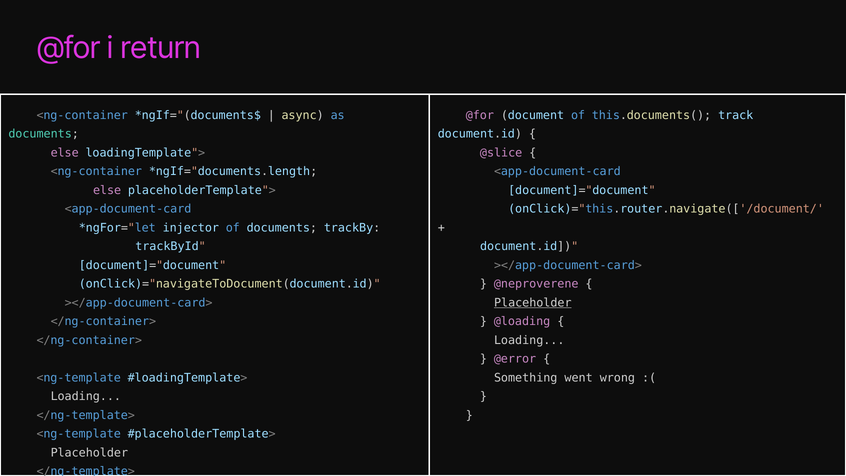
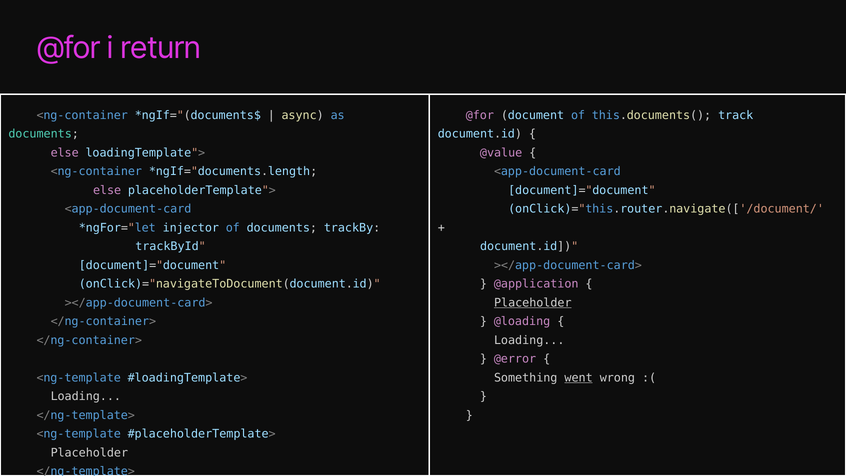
@slice: @slice -> @value
@neproverene: @neproverene -> @application
went underline: none -> present
